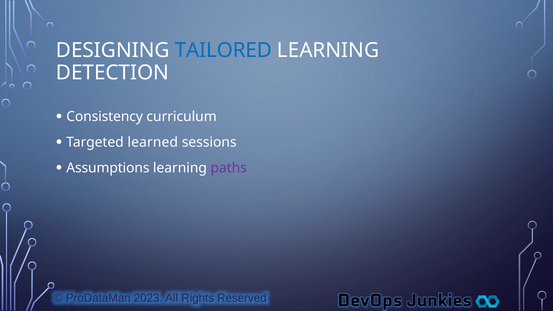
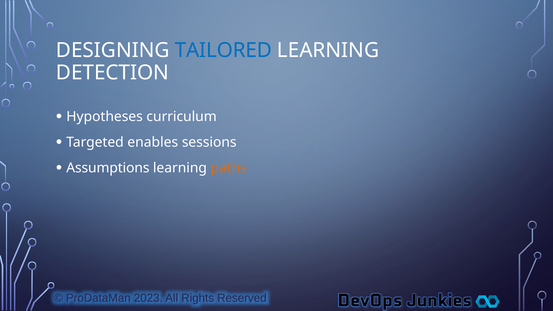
Consistency: Consistency -> Hypotheses
learned: learned -> enables
paths colour: purple -> orange
